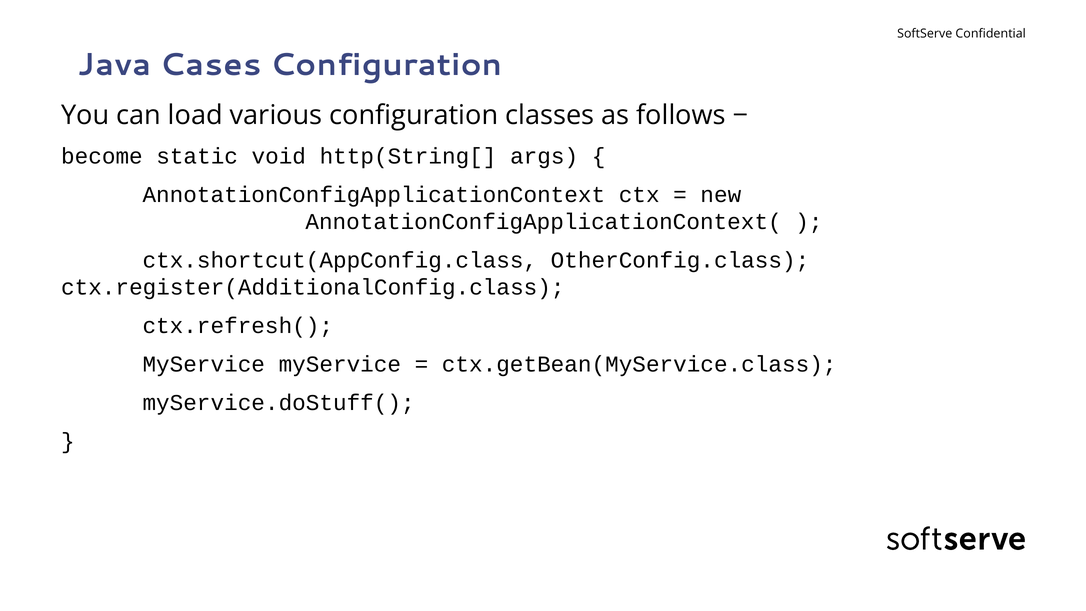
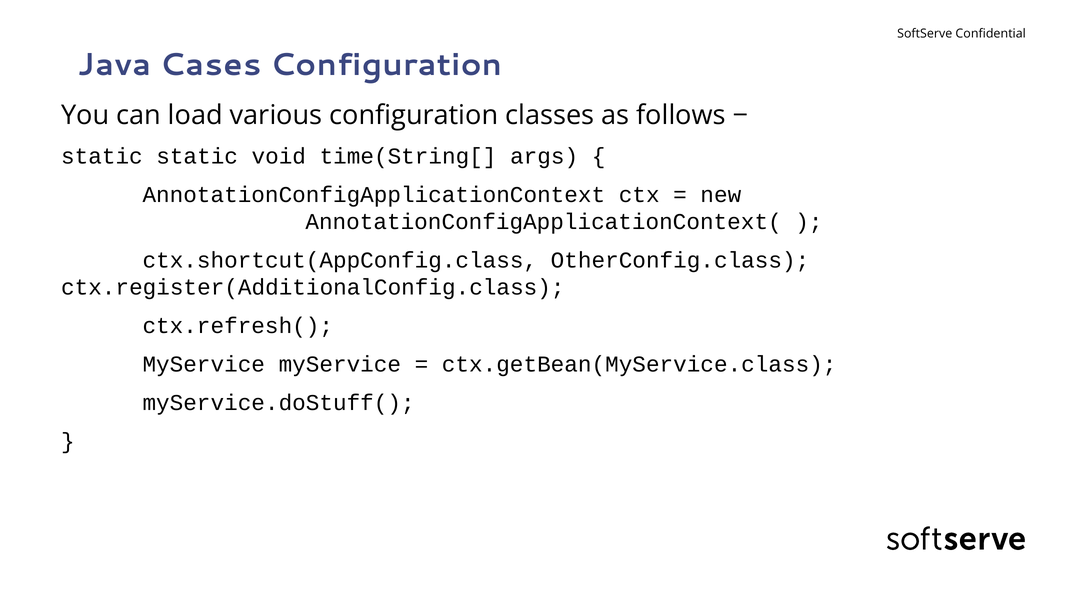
become at (102, 156): become -> static
http(String[: http(String[ -> time(String[
